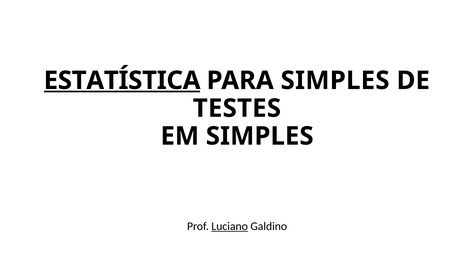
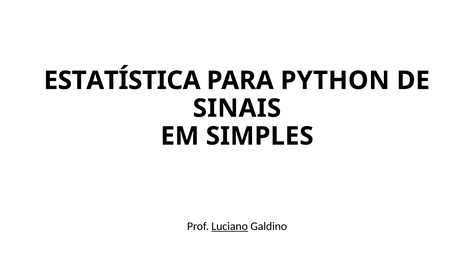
ESTATÍSTICA underline: present -> none
PARA SIMPLES: SIMPLES -> PYTHON
TESTES: TESTES -> SINAIS
